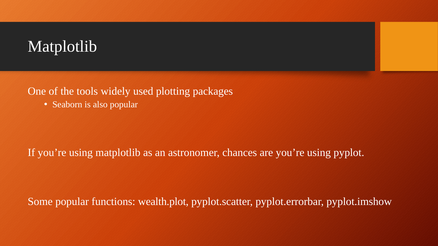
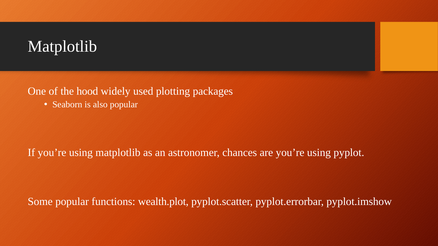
tools: tools -> hood
